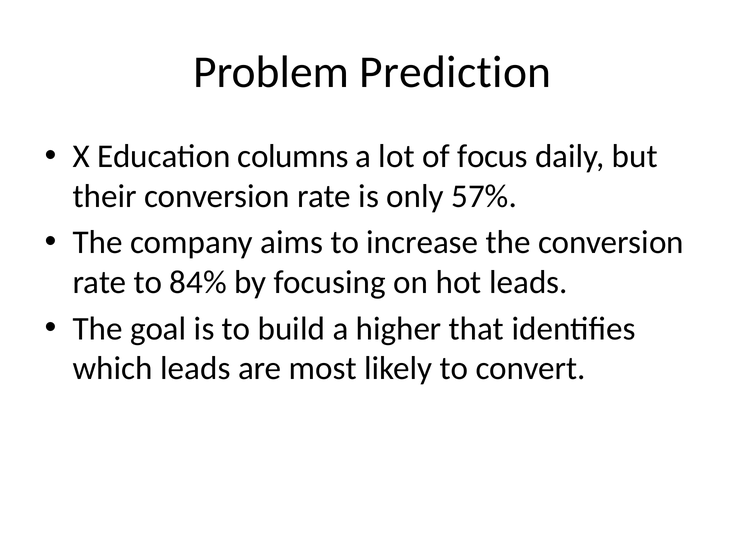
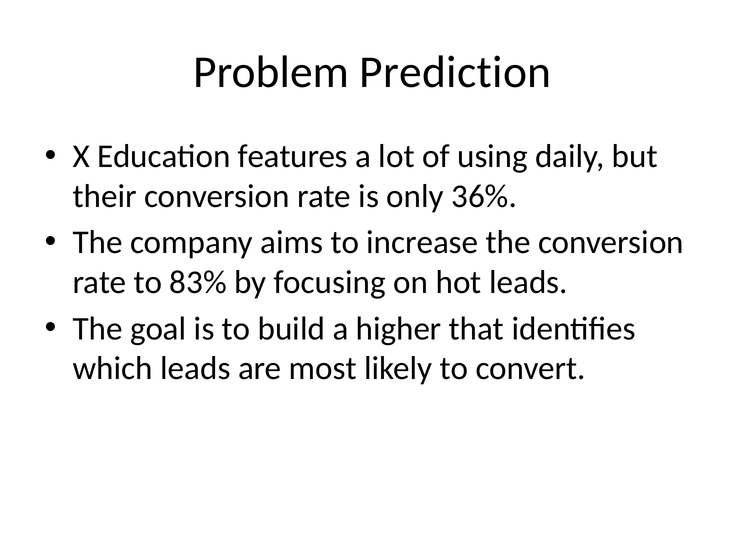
columns: columns -> features
focus: focus -> using
57%: 57% -> 36%
84%: 84% -> 83%
